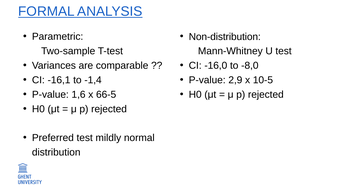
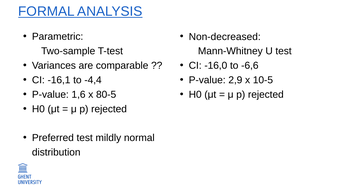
Non-distribution: Non-distribution -> Non-decreased
-8,0: -8,0 -> -6,6
-1,4: -1,4 -> -4,4
66-5: 66-5 -> 80-5
